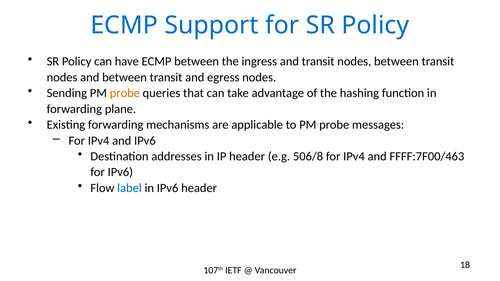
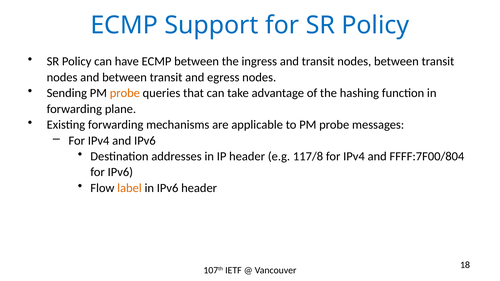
506/8: 506/8 -> 117/8
FFFF:7F00/463: FFFF:7F00/463 -> FFFF:7F00/804
label colour: blue -> orange
